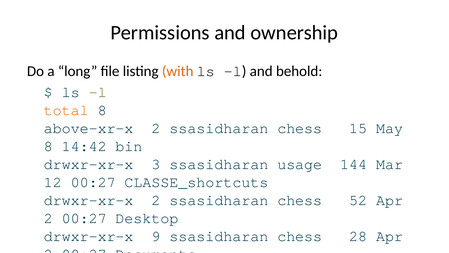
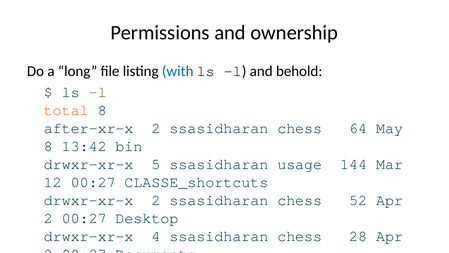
with colour: orange -> blue
above-xr-x: above-xr-x -> after-xr-x
15: 15 -> 64
14:42: 14:42 -> 13:42
3: 3 -> 5
9: 9 -> 4
